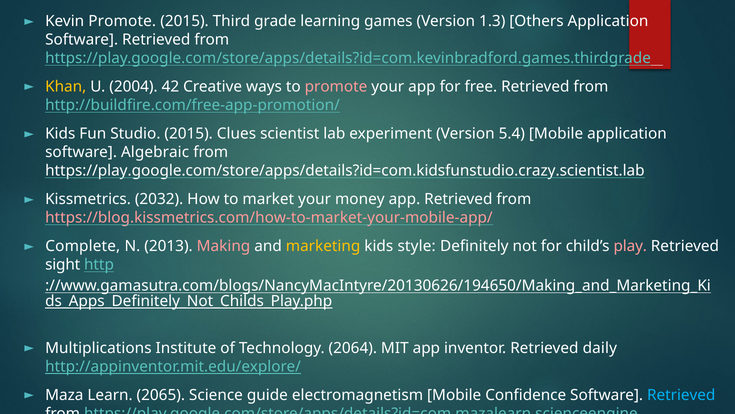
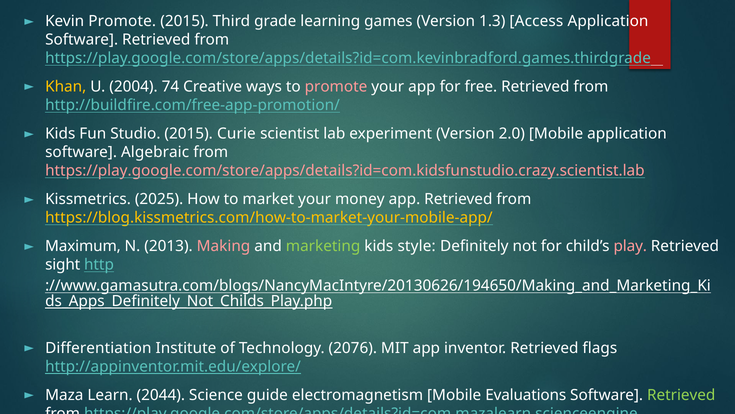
Others: Others -> Access
42: 42 -> 74
Clues: Clues -> Curie
5.4: 5.4 -> 2.0
https://play.google.com/store/apps/details?id=com.kidsfunstudio.crazy.scientist.lab colour: white -> pink
2032: 2032 -> 2025
https://blog.kissmetrics.com/how-to-market-your-mobile-app/ colour: pink -> yellow
Complete: Complete -> Maximum
marketing colour: yellow -> light green
Multiplications: Multiplications -> Differentiation
2064: 2064 -> 2076
daily: daily -> flags
2065: 2065 -> 2044
Confidence: Confidence -> Evaluations
Retrieved at (681, 395) colour: light blue -> light green
